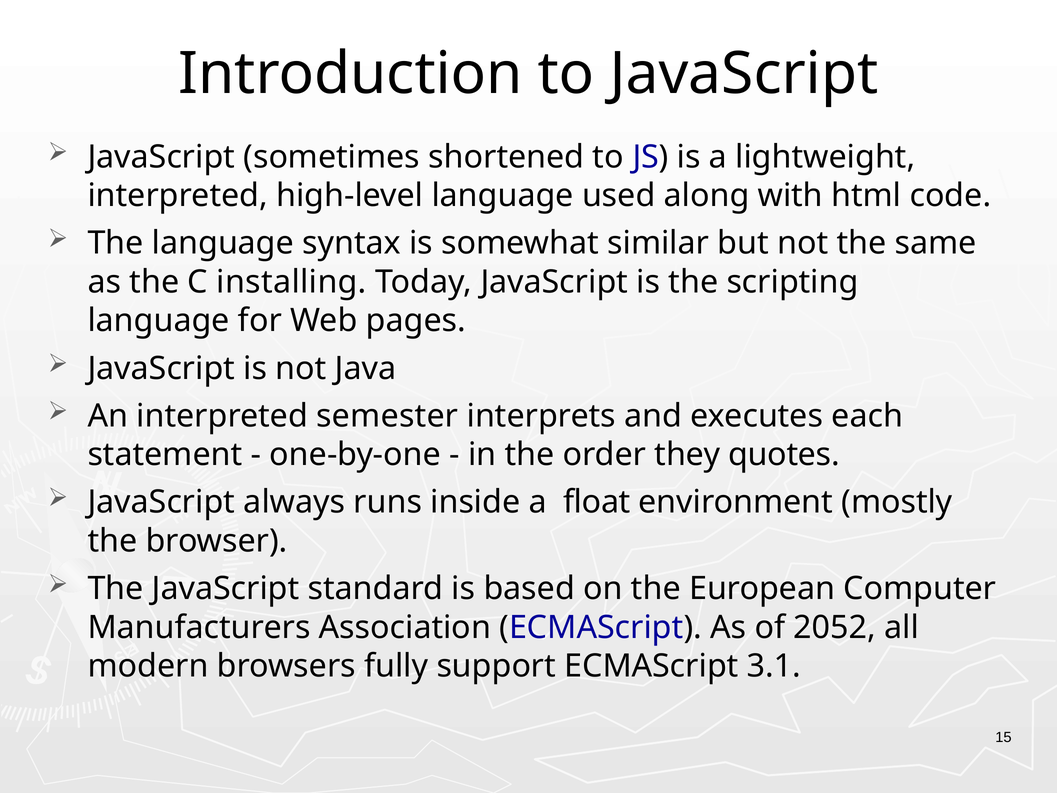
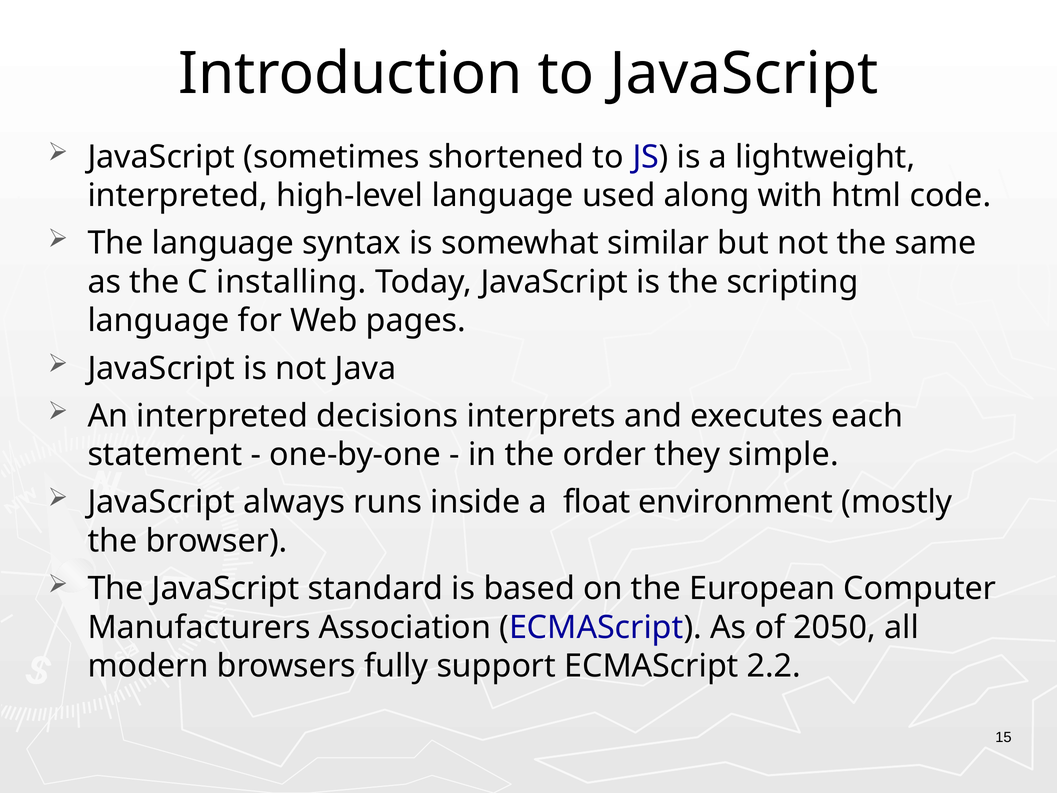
semester: semester -> decisions
quotes: quotes -> simple
2052: 2052 -> 2050
3.1: 3.1 -> 2.2
